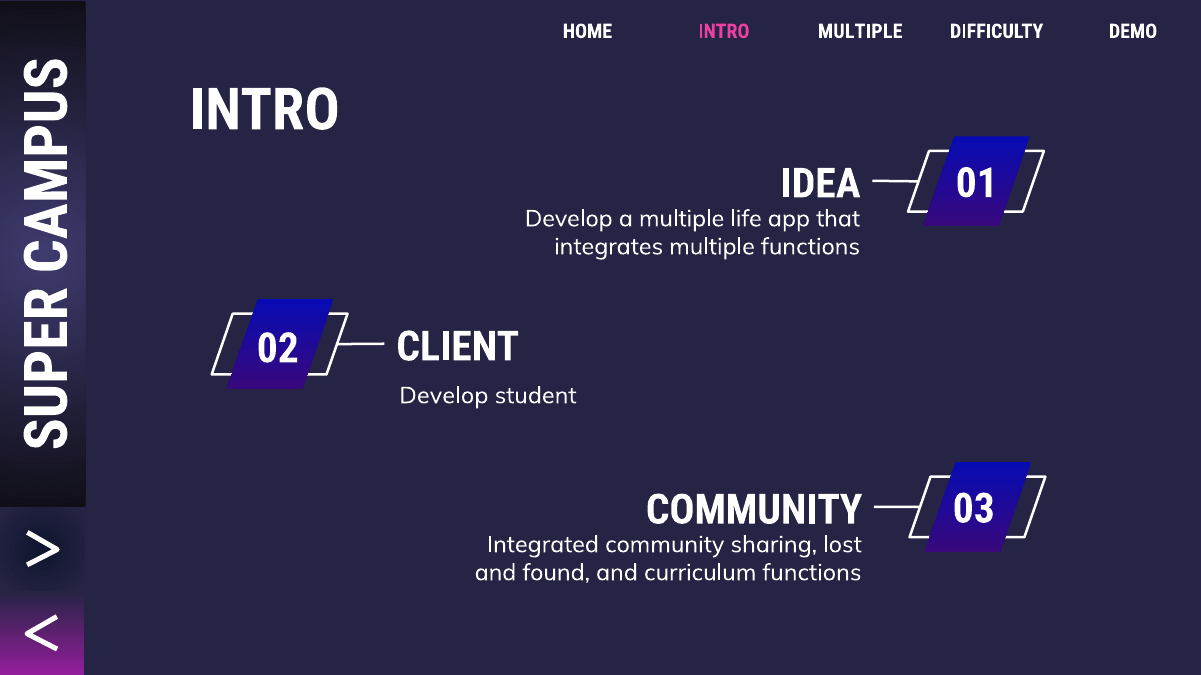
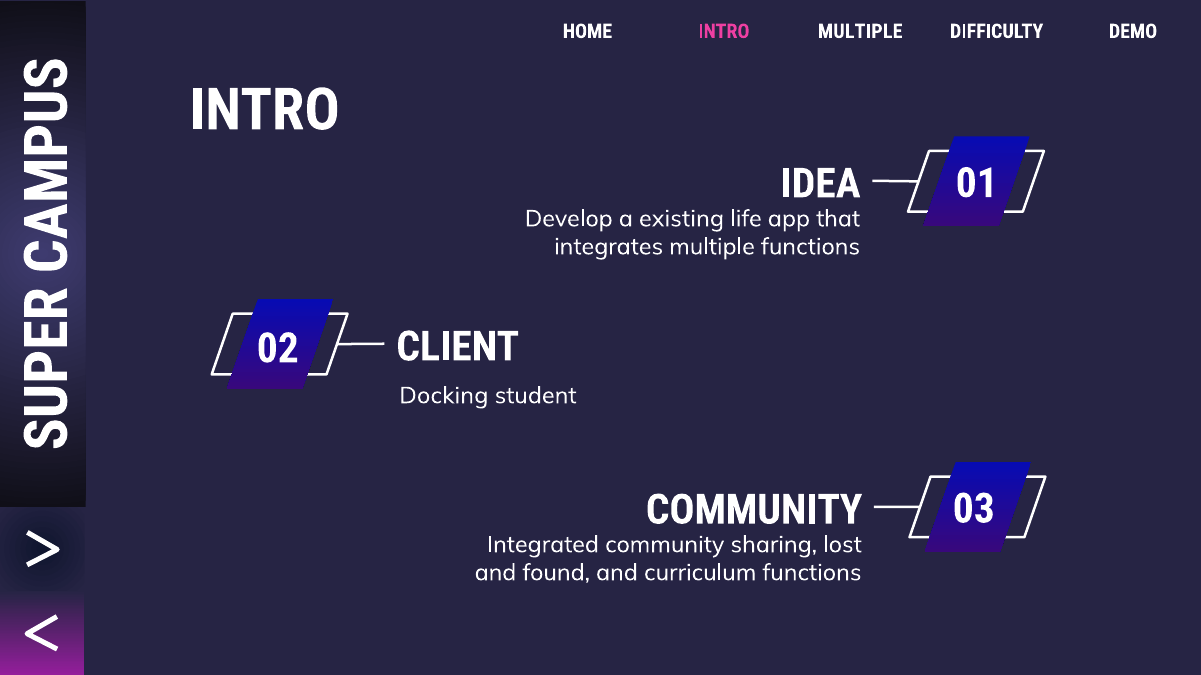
a multiple: multiple -> existing
Develop at (444, 396): Develop -> Docking
